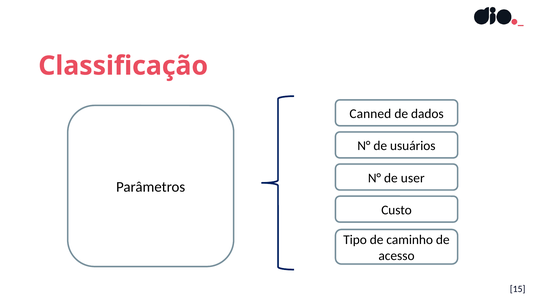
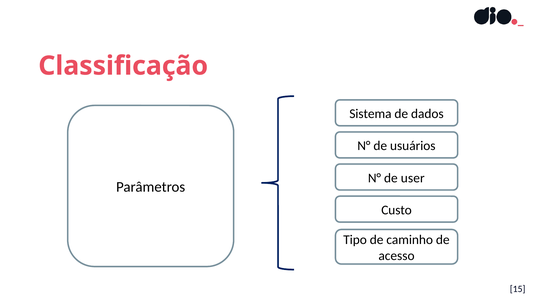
Canned: Canned -> Sistema
